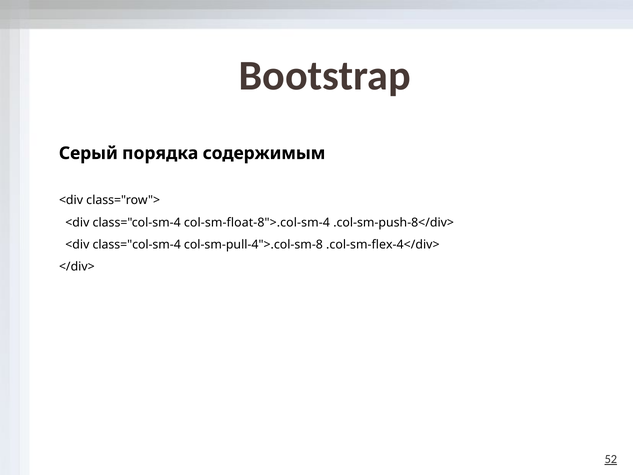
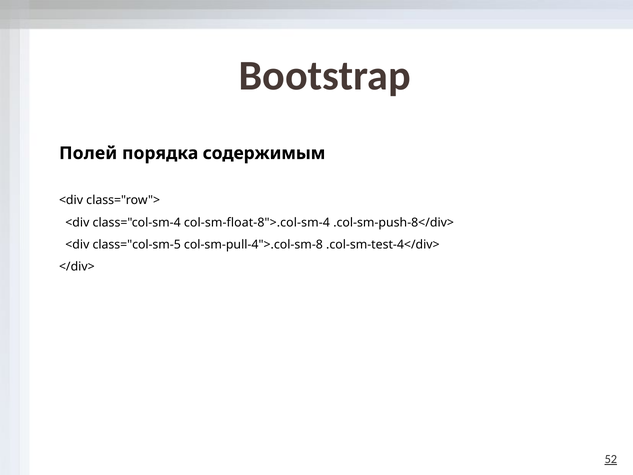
Серый: Серый -> Полей
class="col-sm-4 at (137, 245): class="col-sm-4 -> class="col-sm-5
.col-sm-flex-4</div>: .col-sm-flex-4</div> -> .col-sm-test-4</div>
